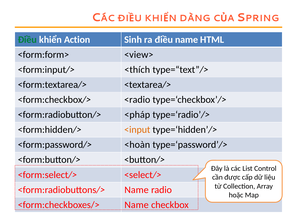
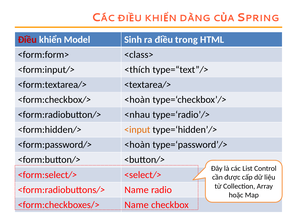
Điều at (27, 40) colour: green -> red
Action: Action -> Model
điều name: name -> trong
<view>: <view> -> <class>
<form:checkbox/> <radio: <radio -> <hoàn
<pháp: <pháp -> <nhau
